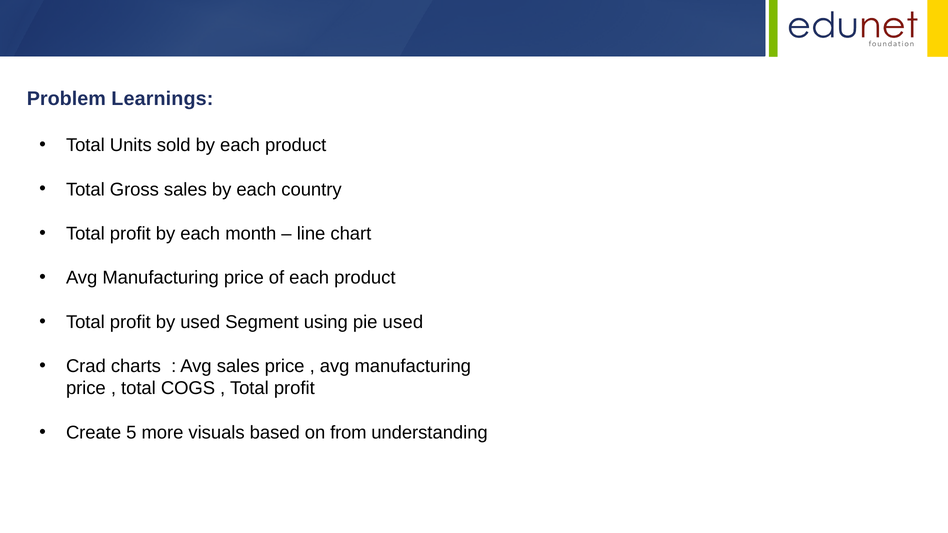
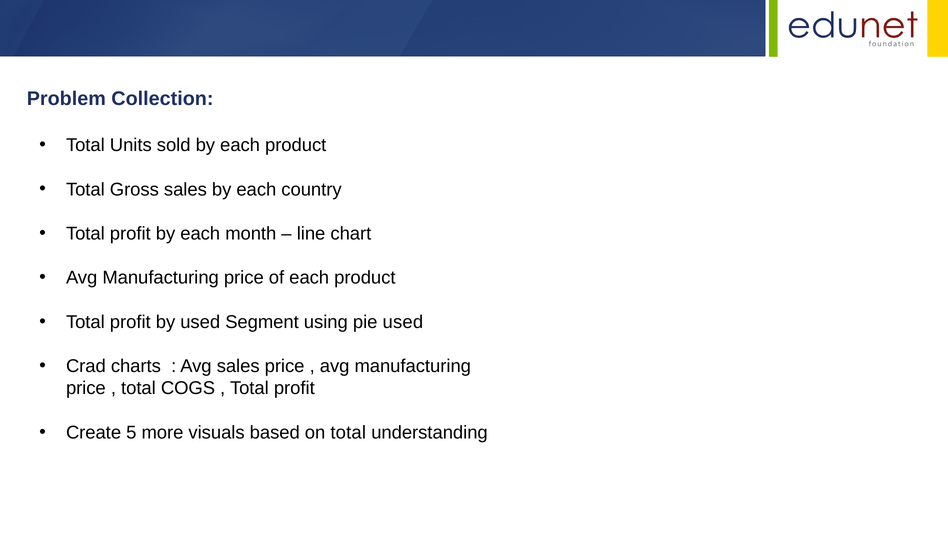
Learnings: Learnings -> Collection
on from: from -> total
